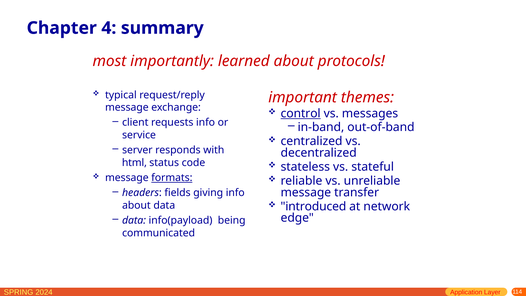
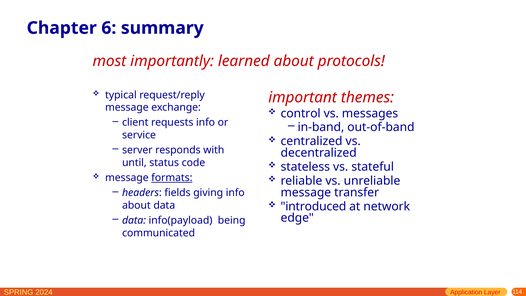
4: 4 -> 6
control underline: present -> none
html: html -> until
